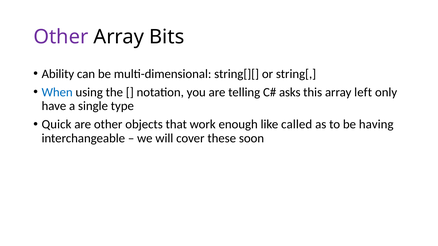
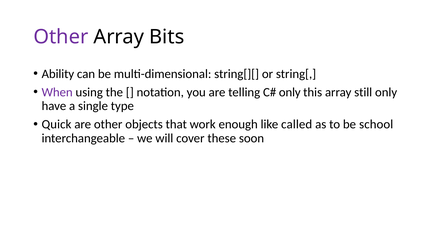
When colour: blue -> purple
asks at (290, 92): asks -> only
left: left -> still
having: having -> school
